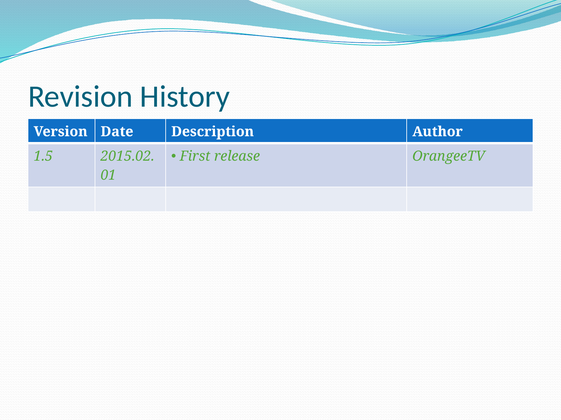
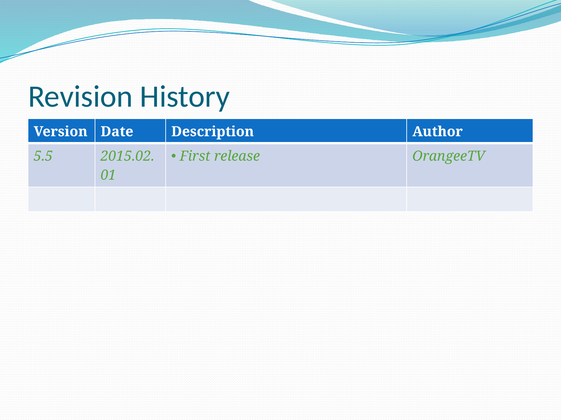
1.5: 1.5 -> 5.5
